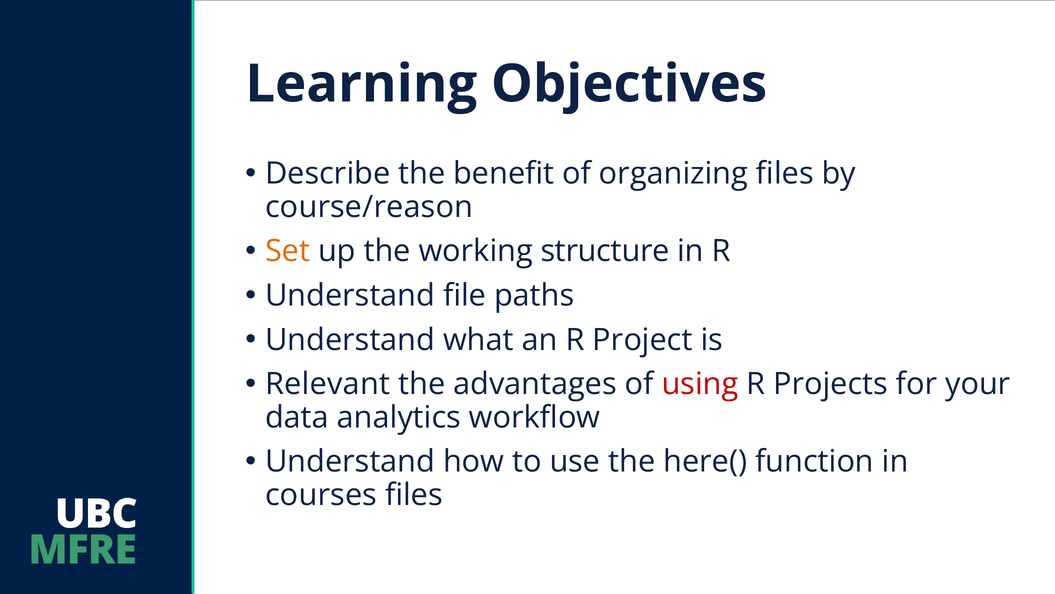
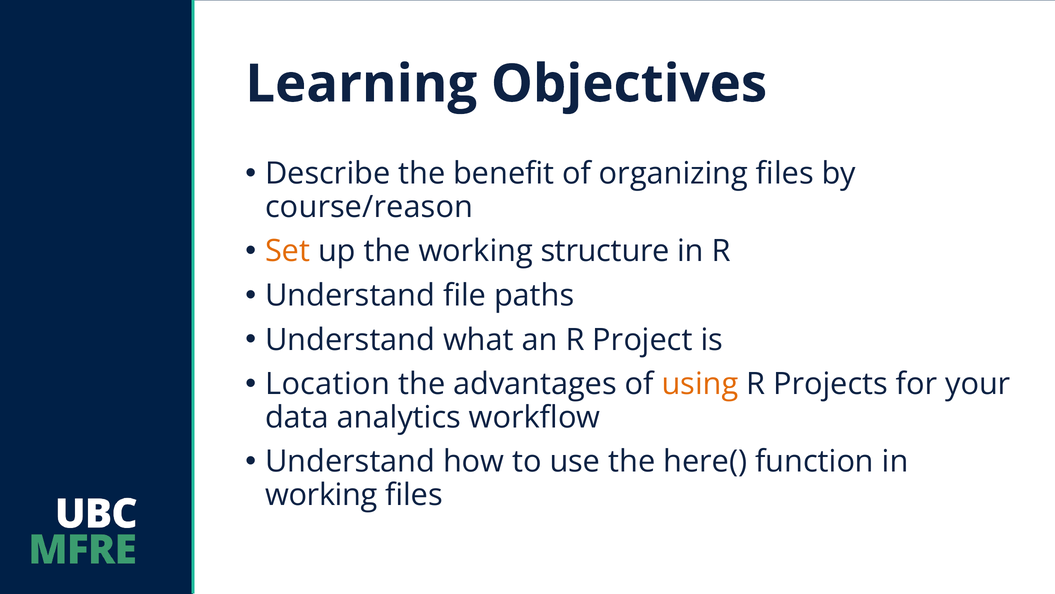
Relevant: Relevant -> Location
using colour: red -> orange
courses at (321, 494): courses -> working
